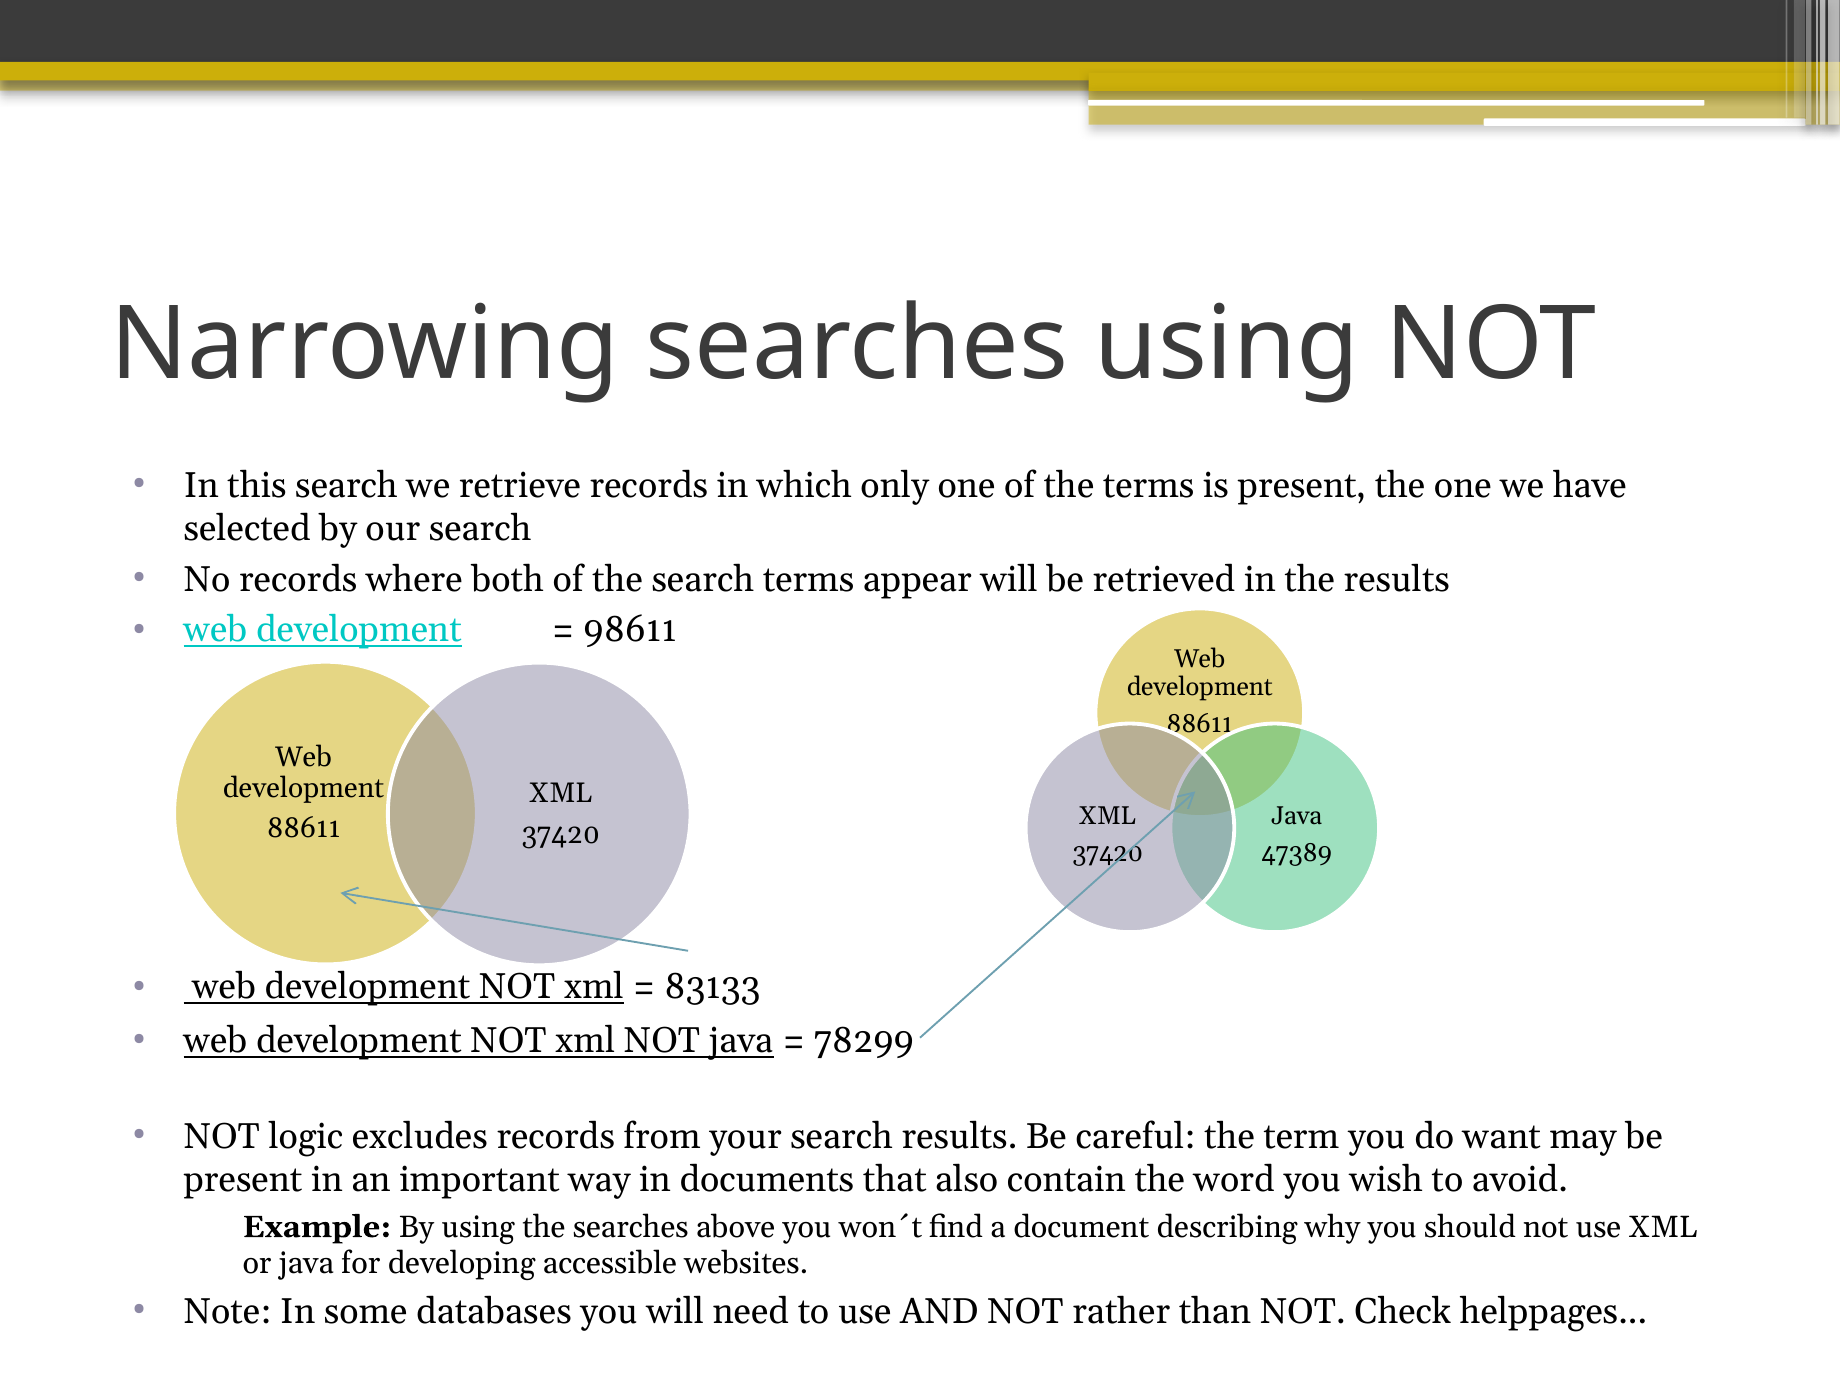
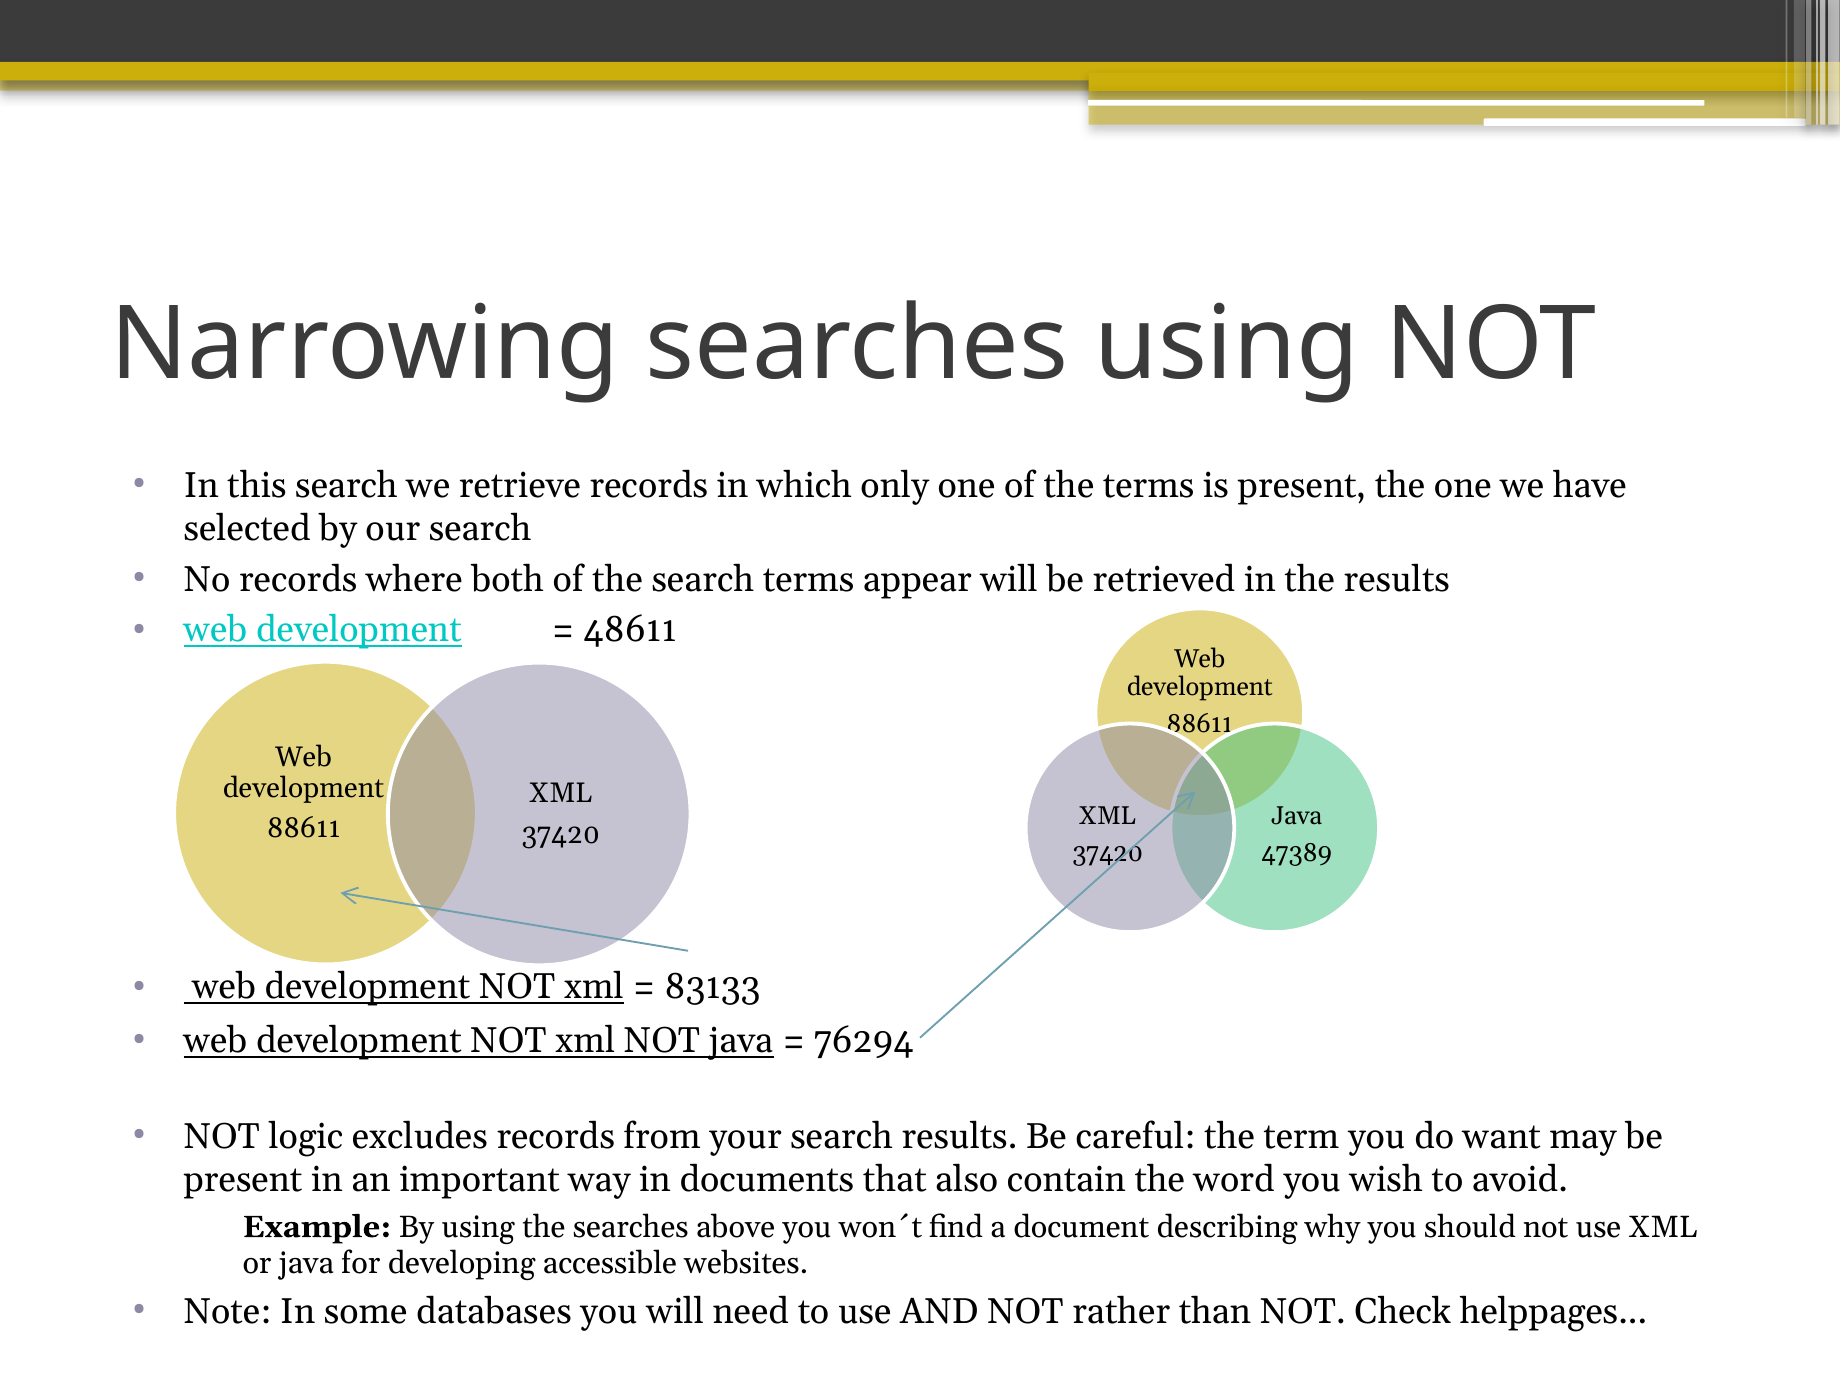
98611: 98611 -> 48611
78299: 78299 -> 76294
